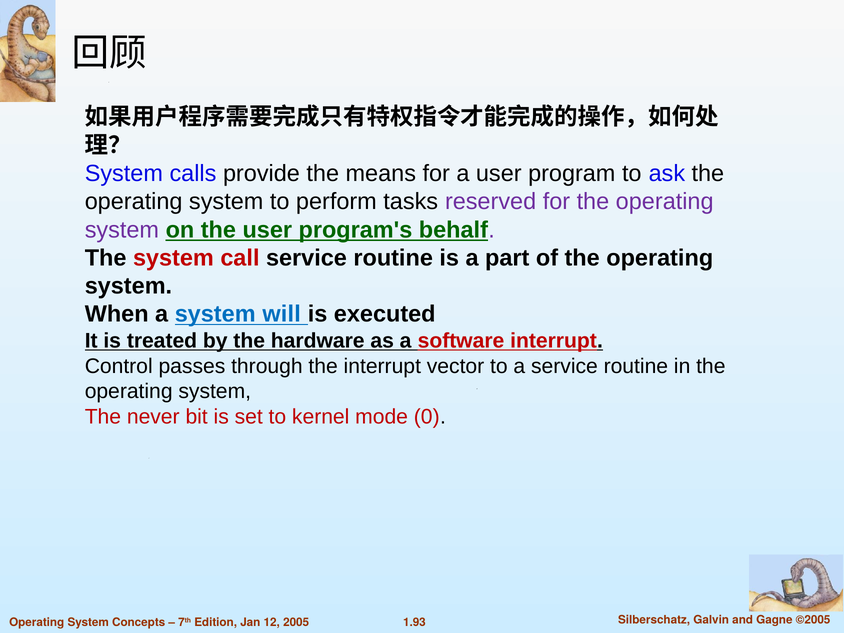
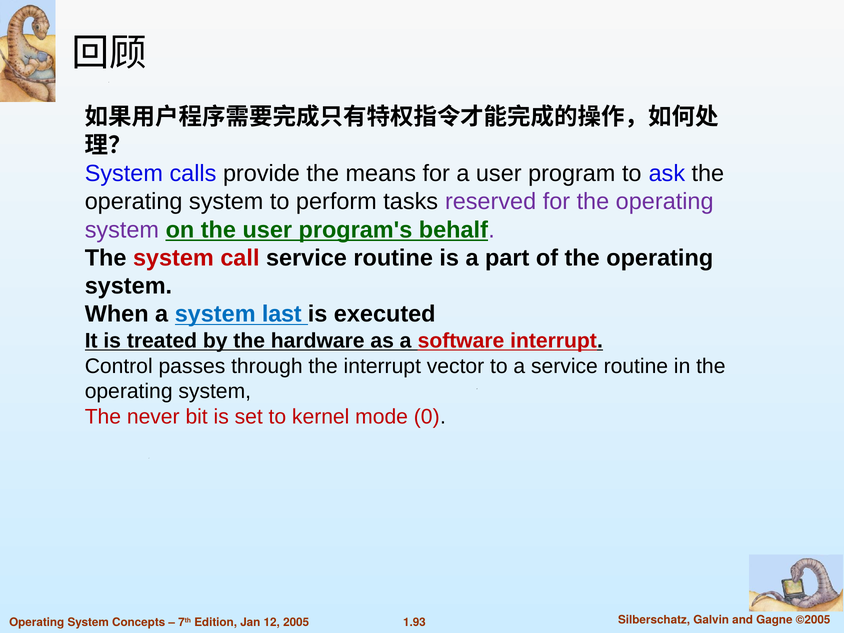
will: will -> last
